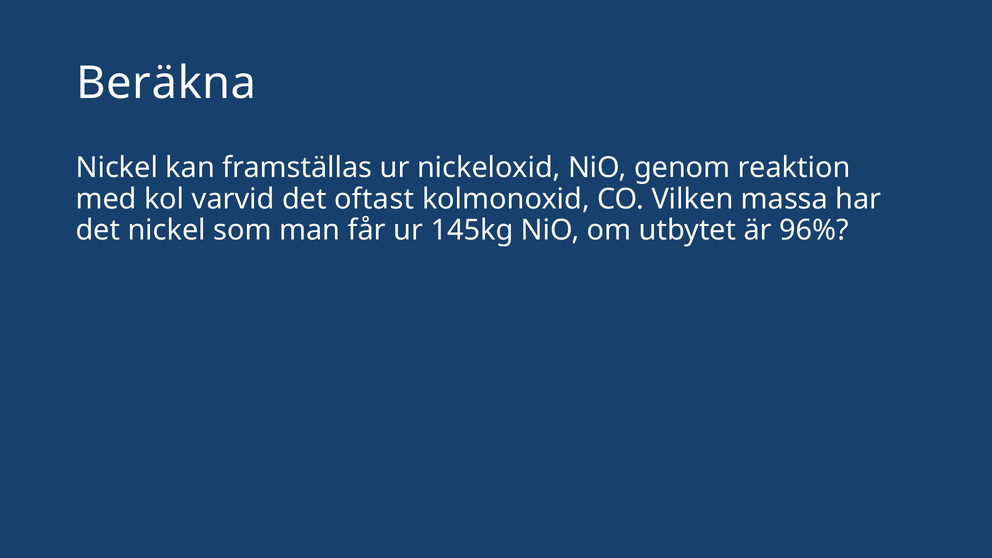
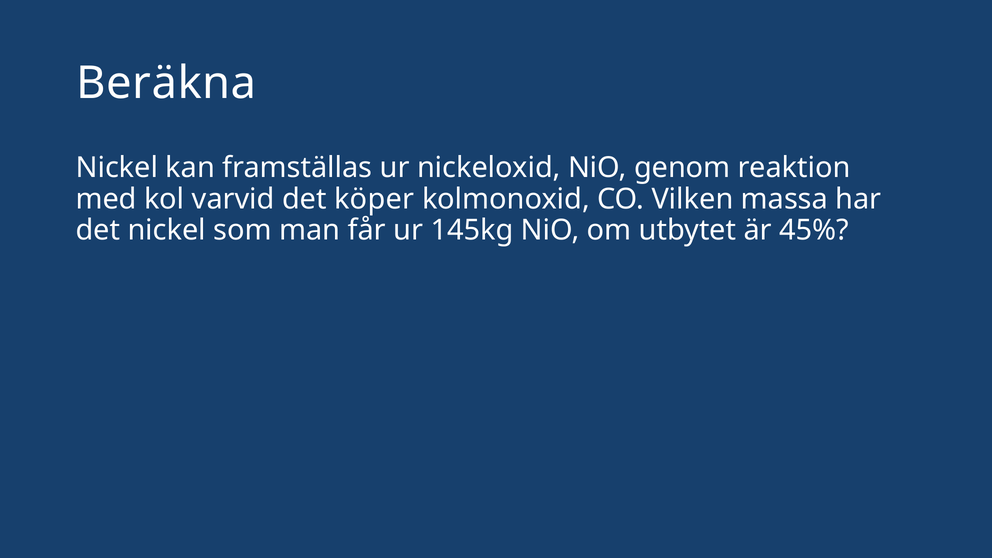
oftast: oftast -> köper
96%: 96% -> 45%
